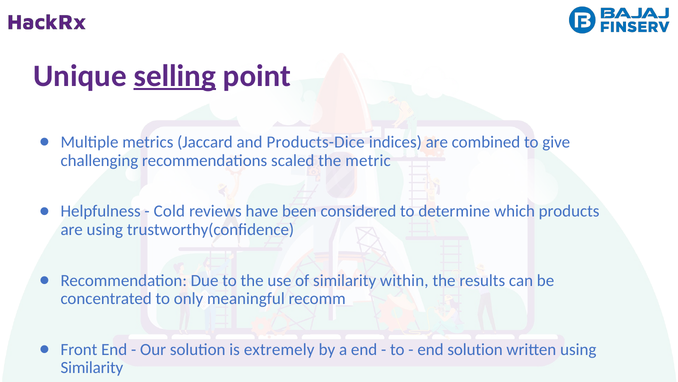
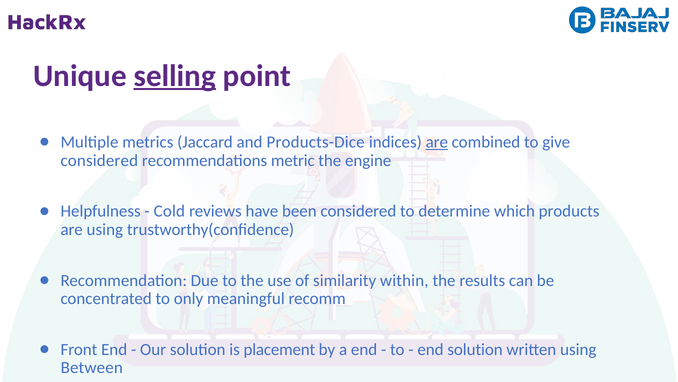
are at (437, 142) underline: none -> present
challenging at (99, 160): challenging -> considered
scaled: scaled -> metric
metric: metric -> engine
extremely: extremely -> placement
Similarity at (92, 367): Similarity -> Between
